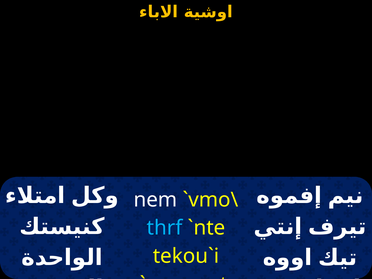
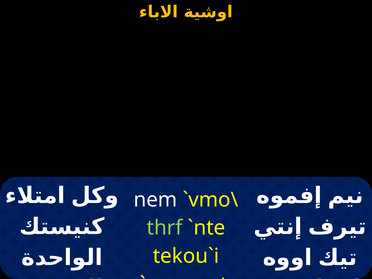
thrf colour: light blue -> light green
